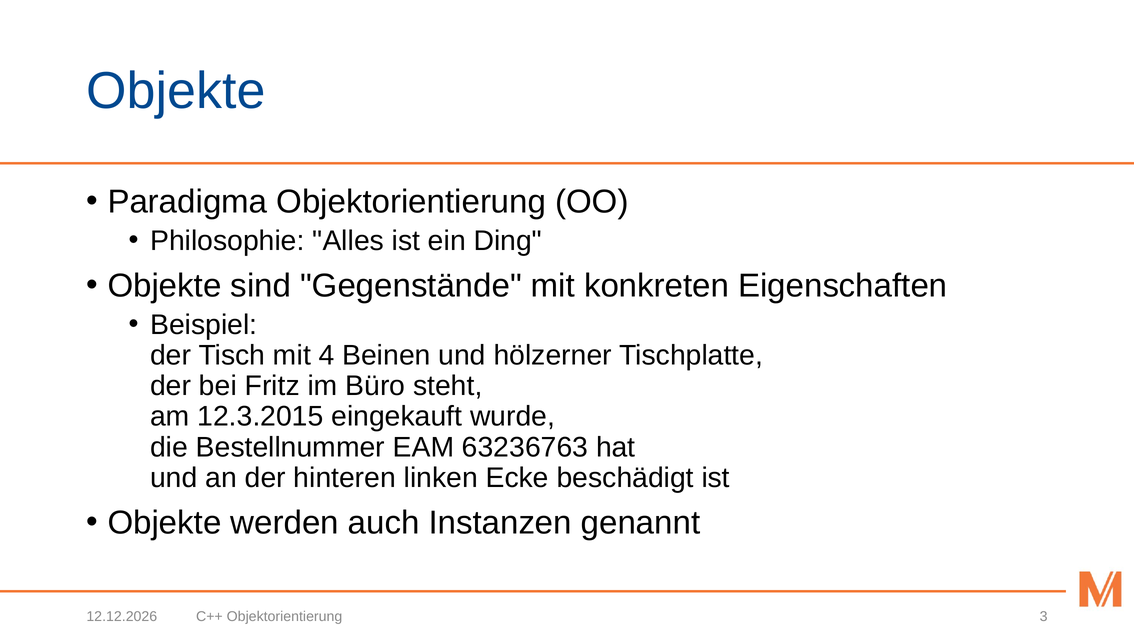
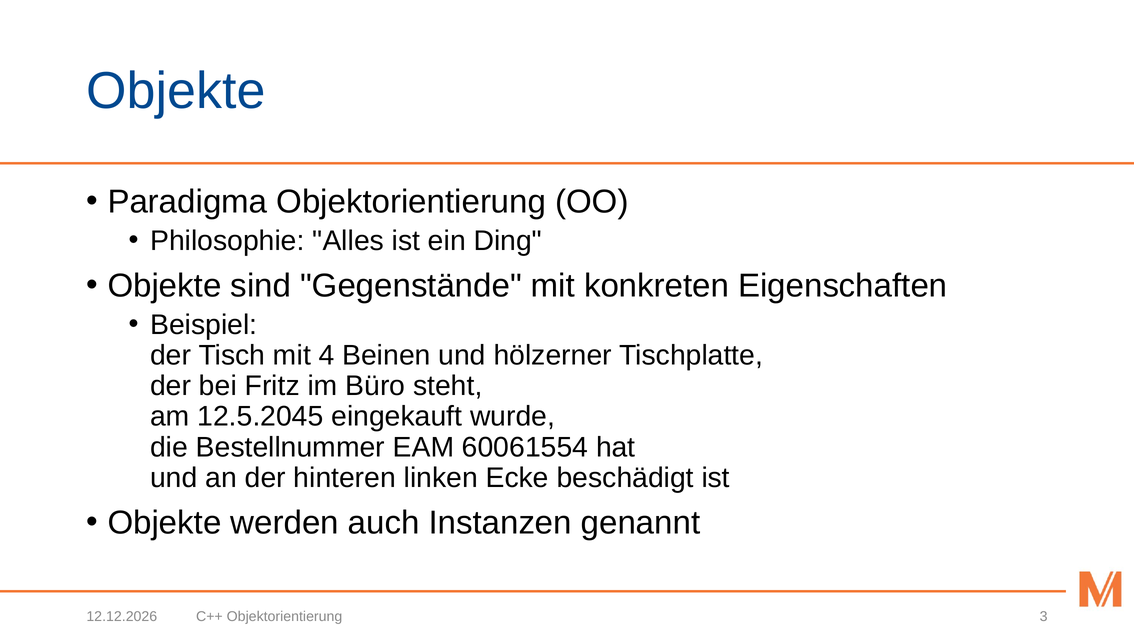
12.3.2015: 12.3.2015 -> 12.5.2045
63236763: 63236763 -> 60061554
